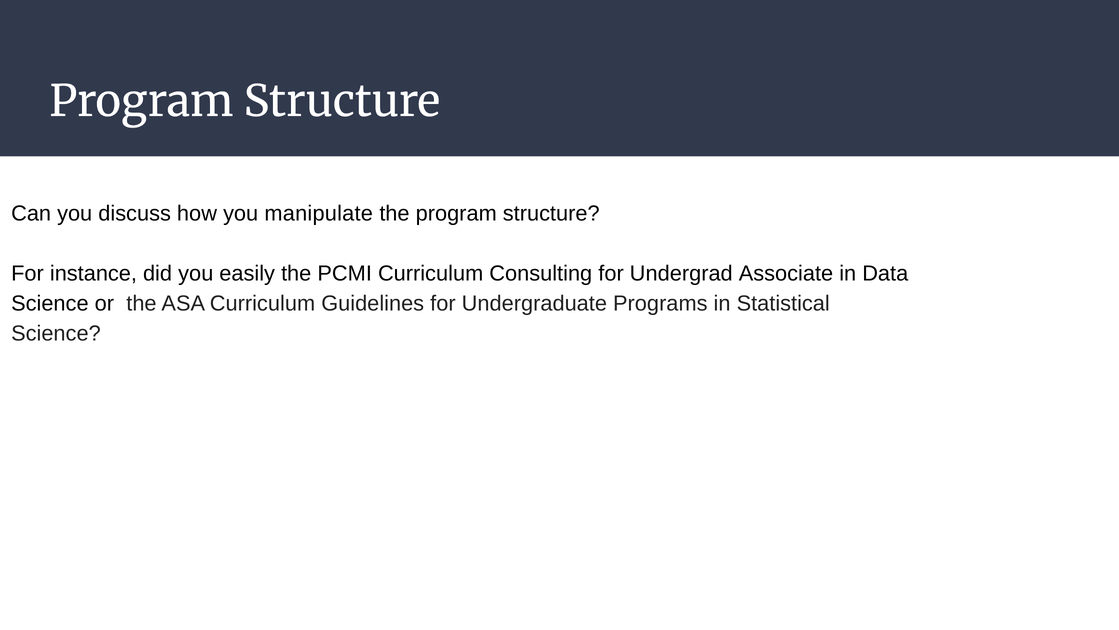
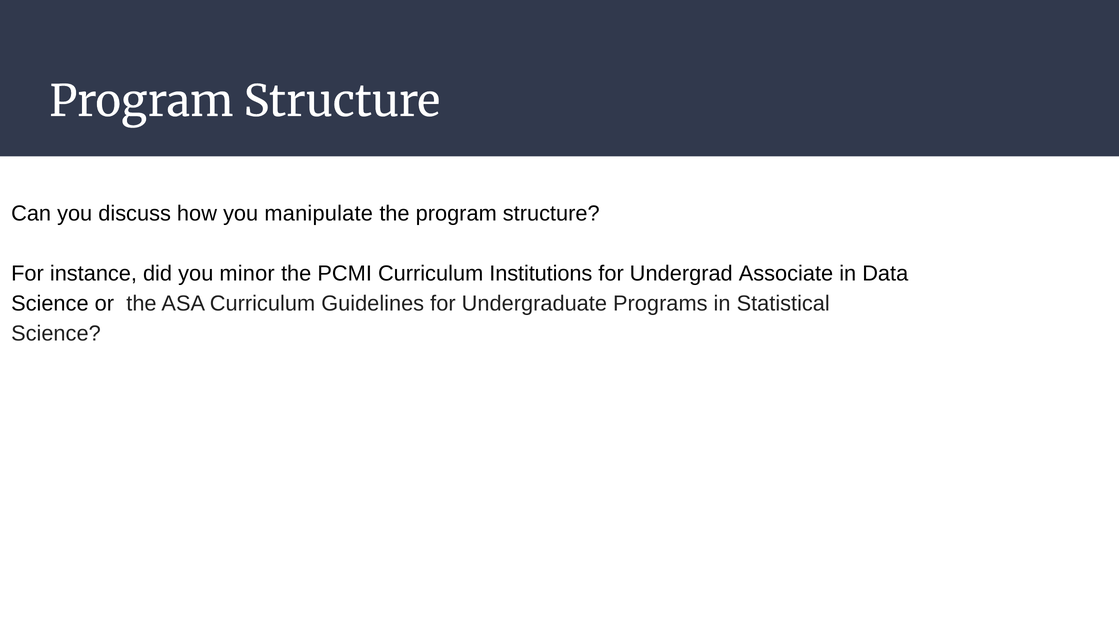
easily: easily -> minor
Consulting: Consulting -> Institutions
